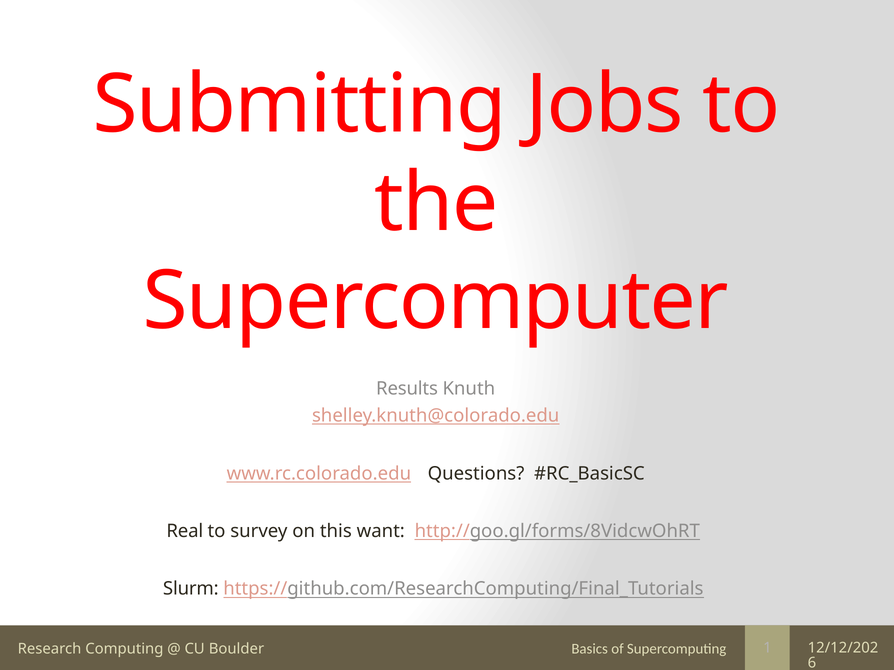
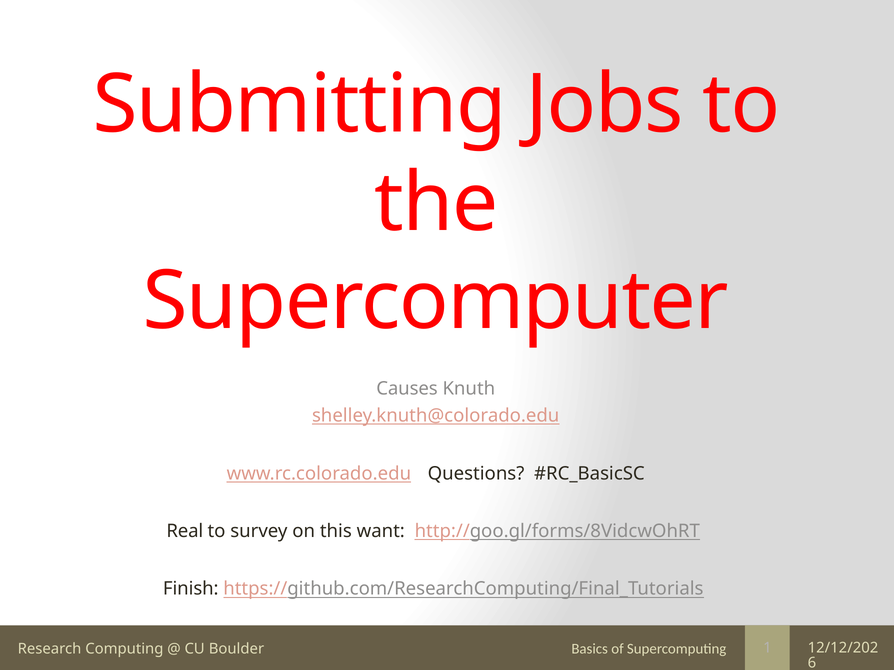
Results: Results -> Causes
Slurm: Slurm -> Finish
